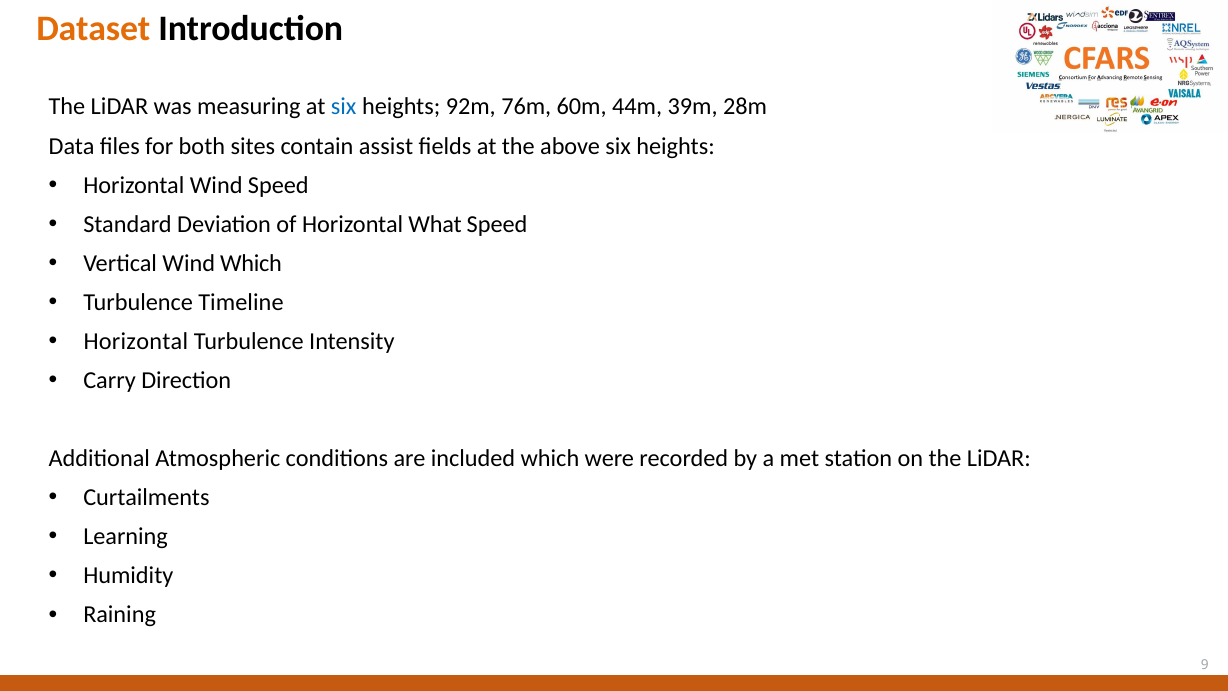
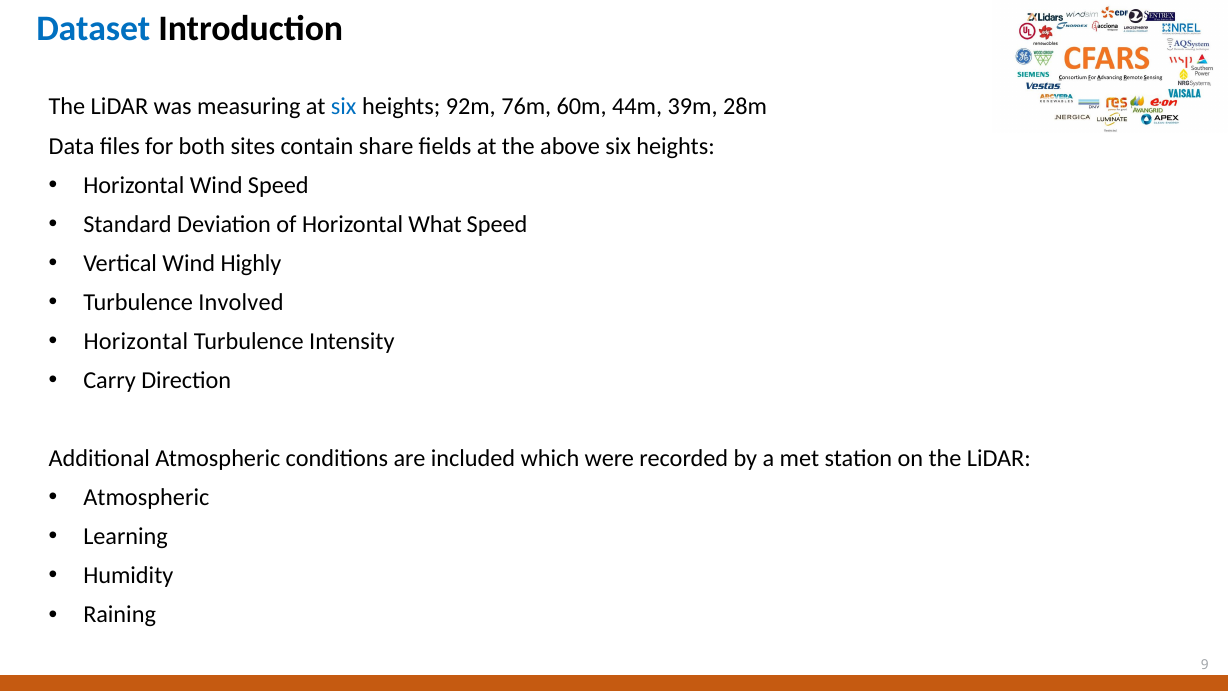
Dataset colour: orange -> blue
assist: assist -> share
Wind Which: Which -> Highly
Timeline: Timeline -> Involved
Curtailments at (146, 497): Curtailments -> Atmospheric
